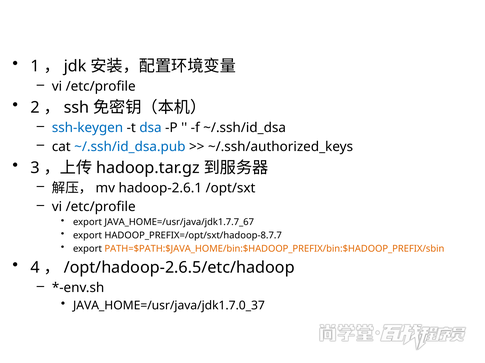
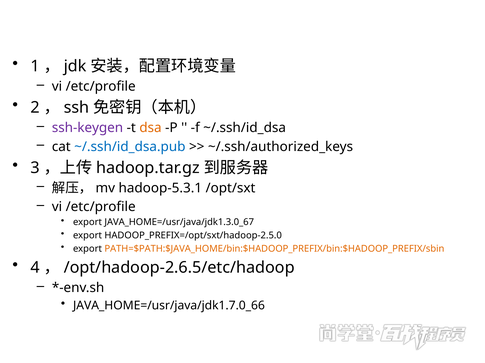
ssh-keygen colour: blue -> purple
dsa colour: blue -> orange
hadoop-2.6.1: hadoop-2.6.1 -> hadoop-5.3.1
JAVA_HOME=/usr/java/jdk1.7.7_67: JAVA_HOME=/usr/java/jdk1.7.7_67 -> JAVA_HOME=/usr/java/jdk1.3.0_67
HADOOP_PREFIX=/opt/sxt/hadoop-8.7.7: HADOOP_PREFIX=/opt/sxt/hadoop-8.7.7 -> HADOOP_PREFIX=/opt/sxt/hadoop-2.5.0
JAVA_HOME=/usr/java/jdk1.7.0_37: JAVA_HOME=/usr/java/jdk1.7.0_37 -> JAVA_HOME=/usr/java/jdk1.7.0_66
